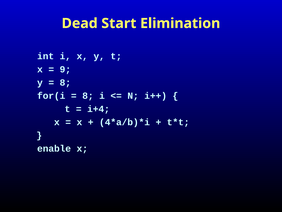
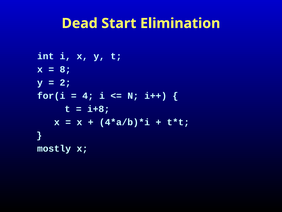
9: 9 -> 8
8 at (65, 82): 8 -> 2
8 at (88, 96): 8 -> 4
i+4: i+4 -> i+8
enable: enable -> mostly
